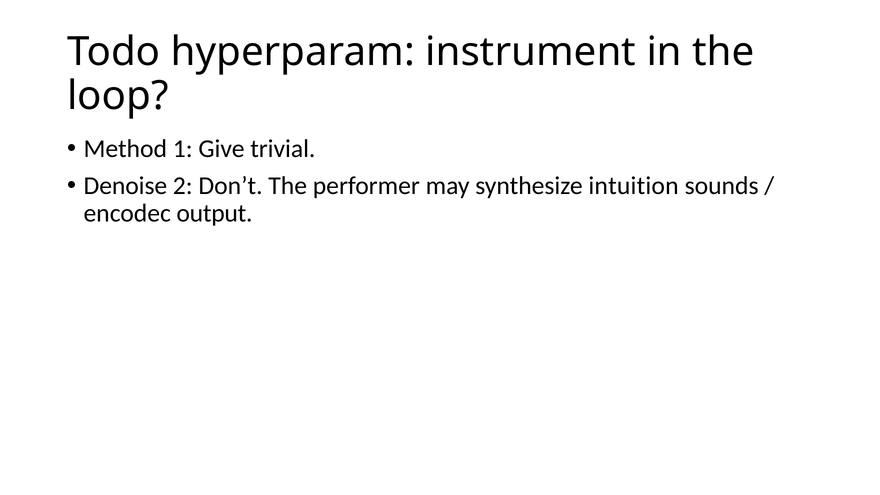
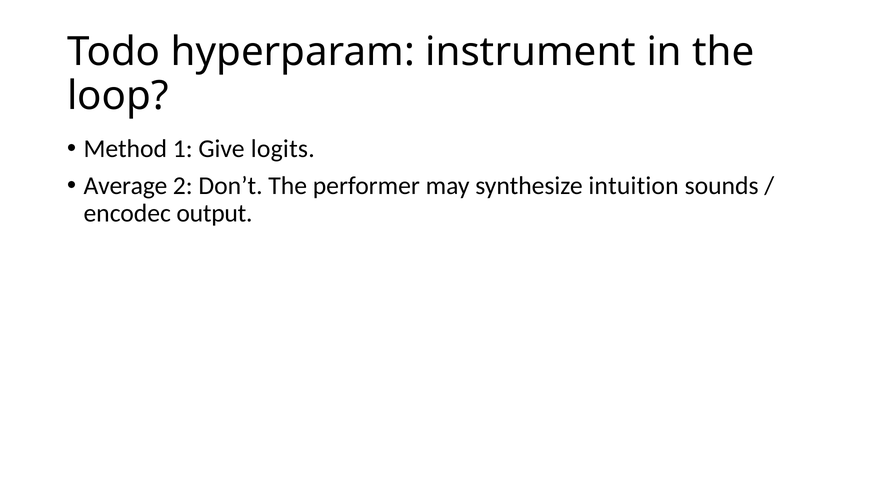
trivial: trivial -> logits
Denoise: Denoise -> Average
